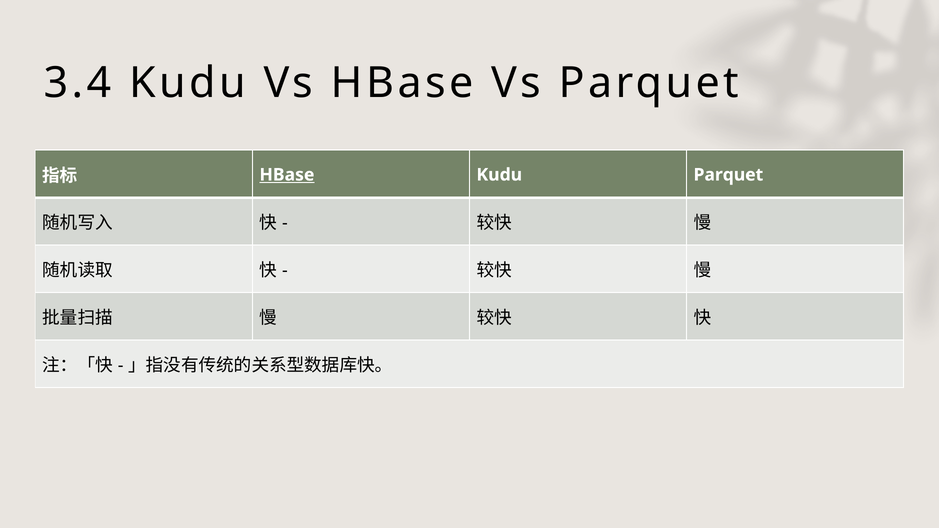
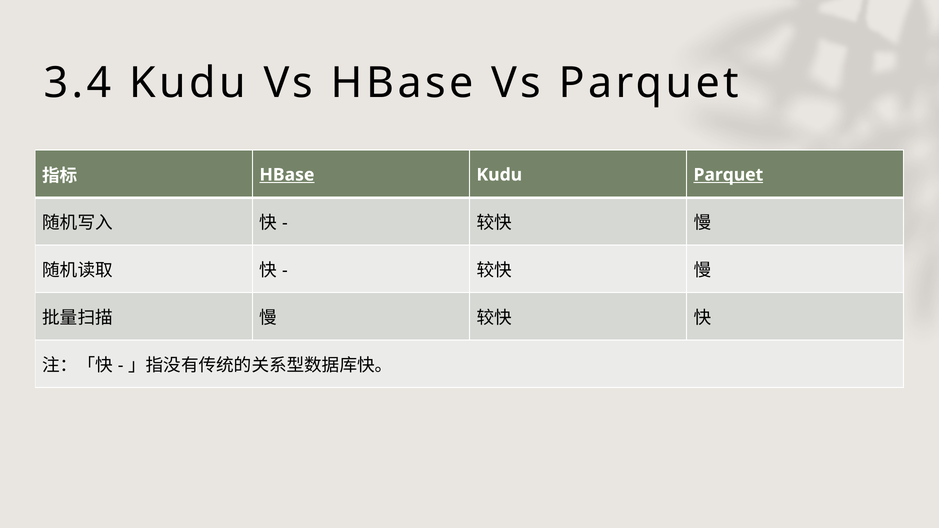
Parquet at (728, 175) underline: none -> present
